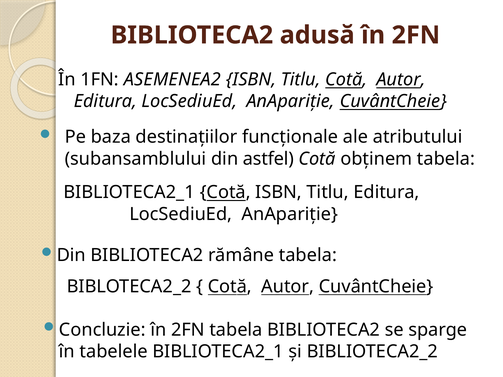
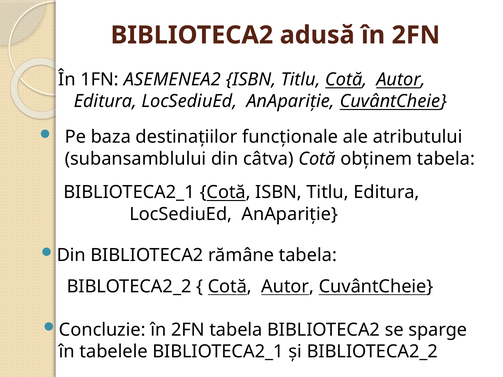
astfel: astfel -> câtva
